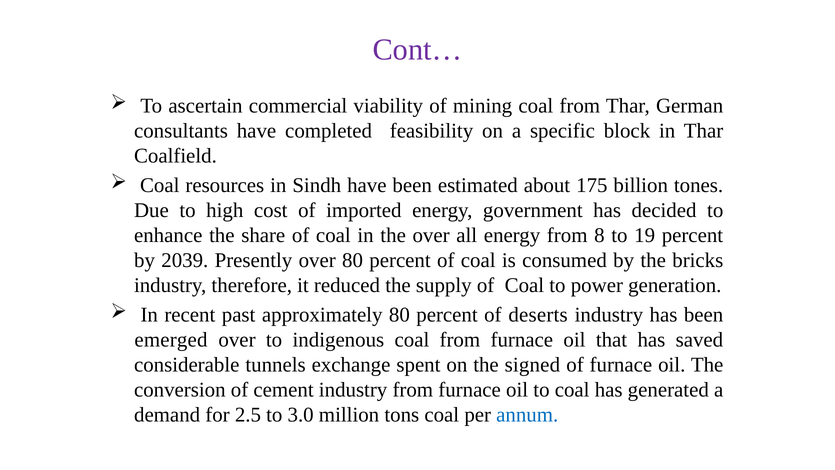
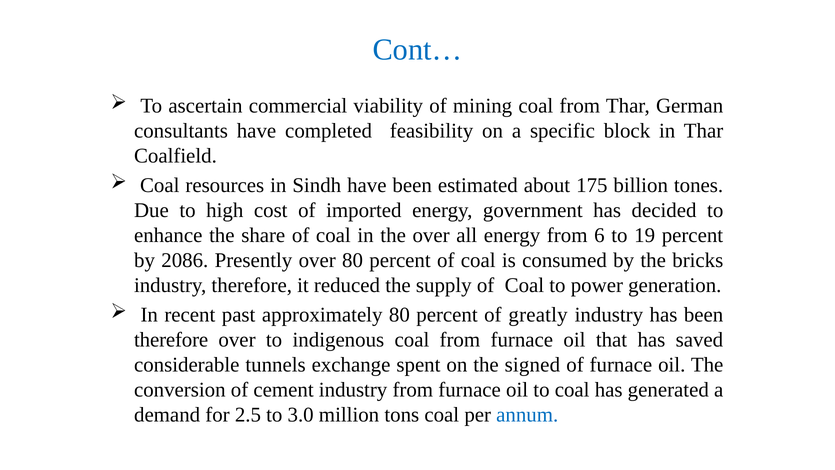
Cont… colour: purple -> blue
8: 8 -> 6
2039: 2039 -> 2086
deserts: deserts -> greatly
emerged at (171, 340): emerged -> therefore
